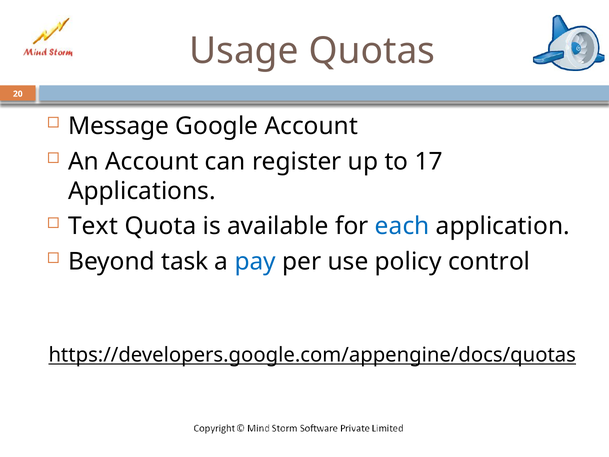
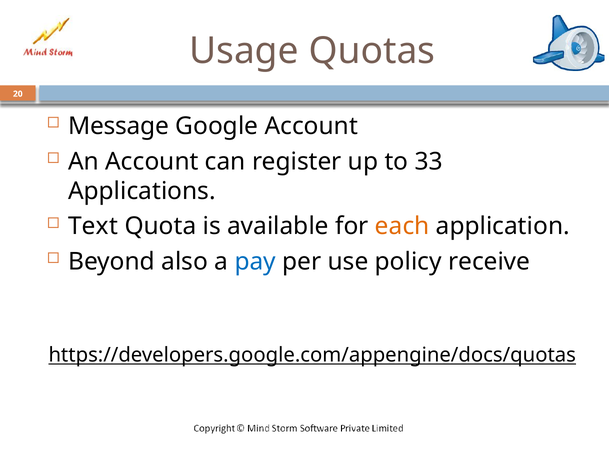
17: 17 -> 33
each colour: blue -> orange
task: task -> also
control: control -> receive
